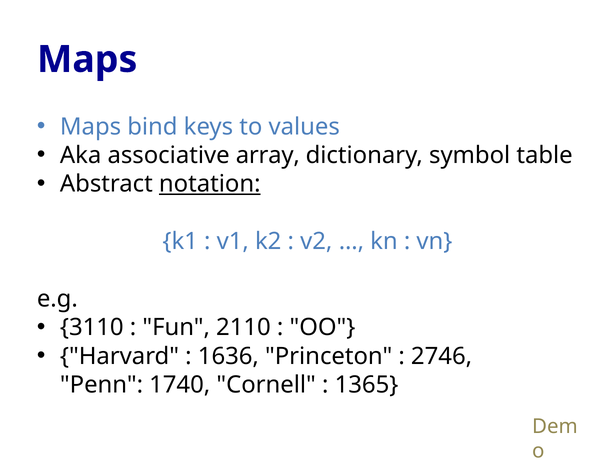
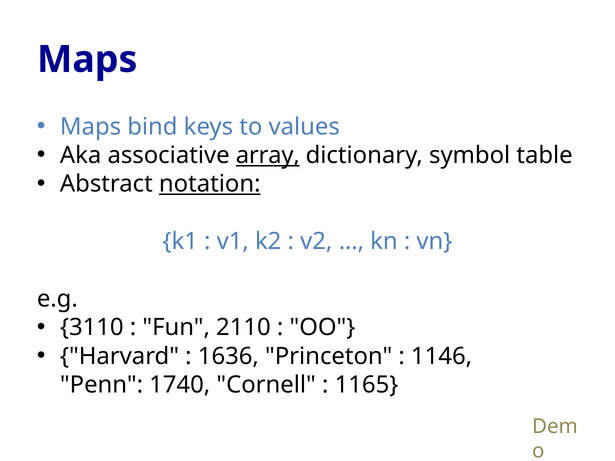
array underline: none -> present
2746: 2746 -> 1146
1365: 1365 -> 1165
